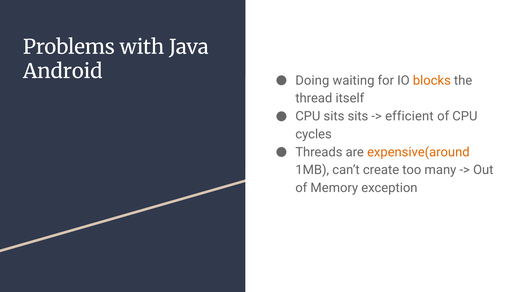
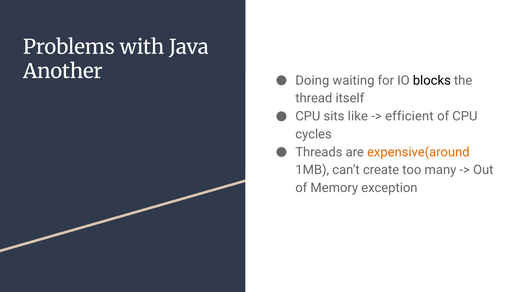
Android: Android -> Another
blocks colour: orange -> black
sits sits: sits -> like
